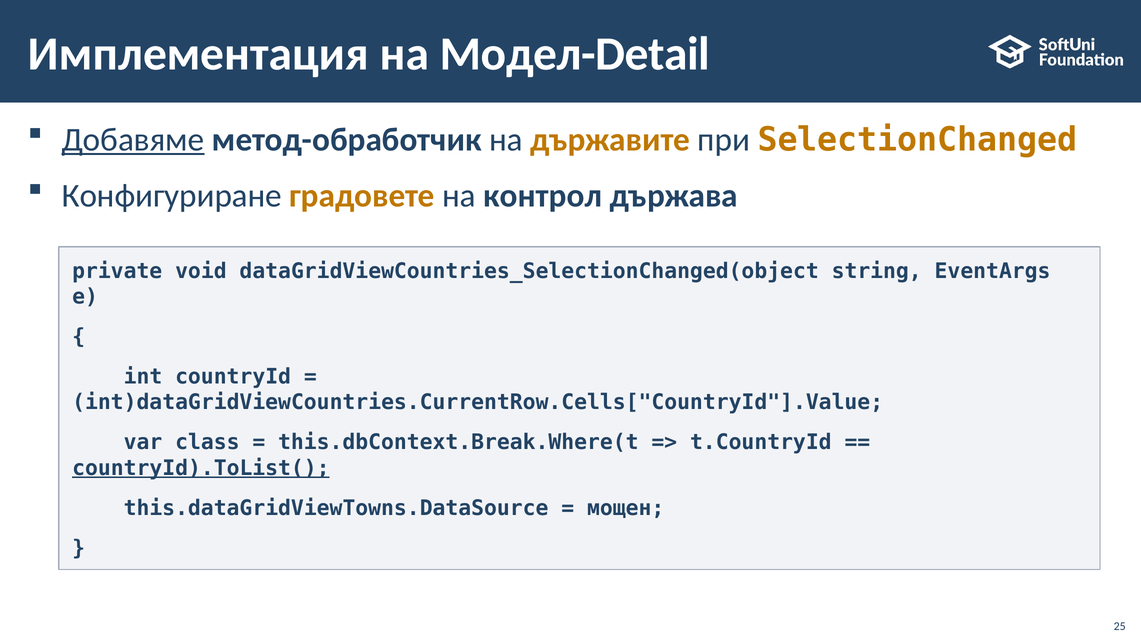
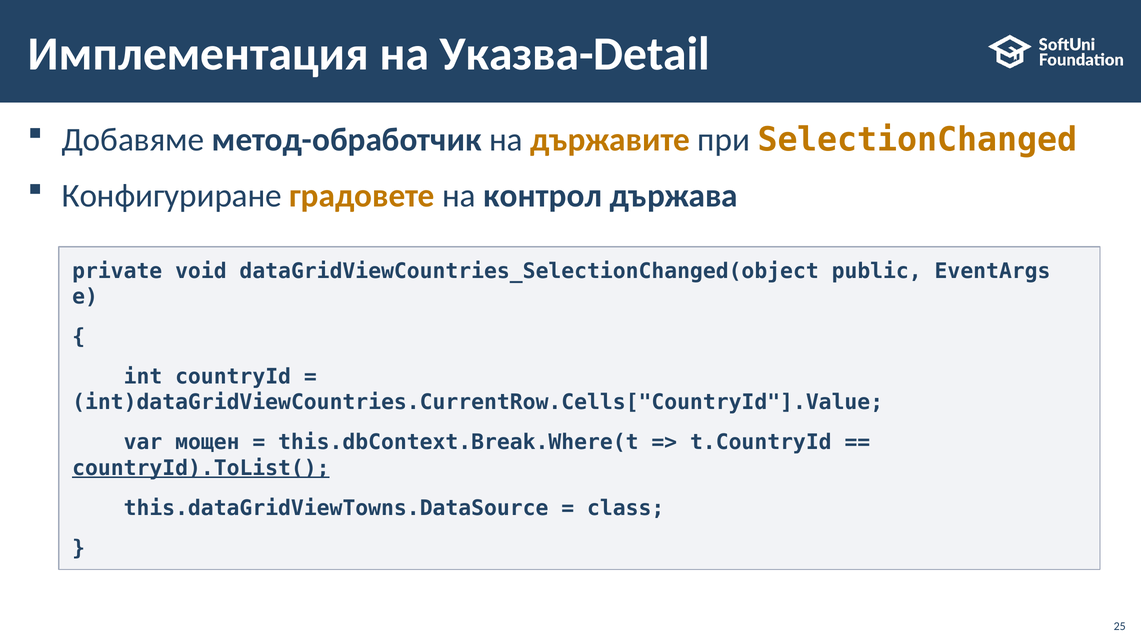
Модел-Detail: Модел-Detail -> Указва-Detail
Добавяме underline: present -> none
string: string -> public
class: class -> мощен
мощен: мощен -> class
